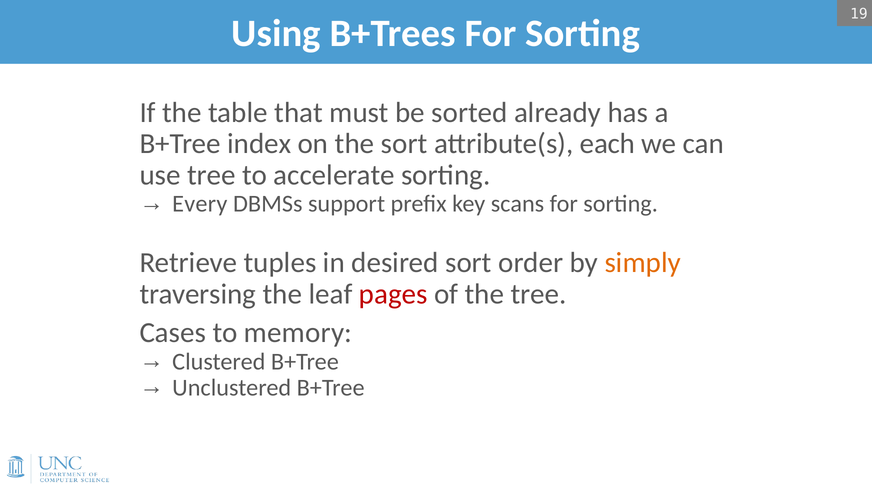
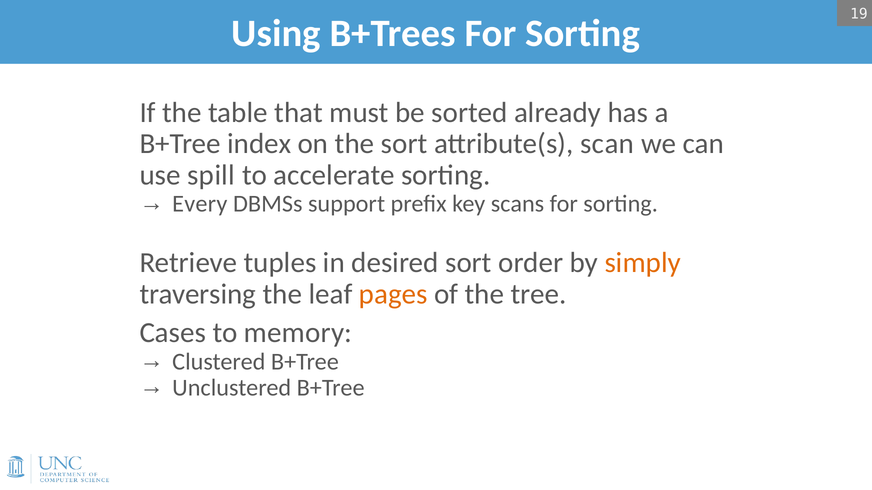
each: each -> scan
use tree: tree -> spill
pages colour: red -> orange
